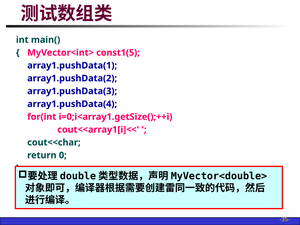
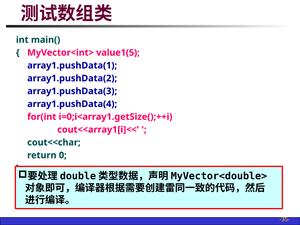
const1(5: const1(5 -> value1(5
